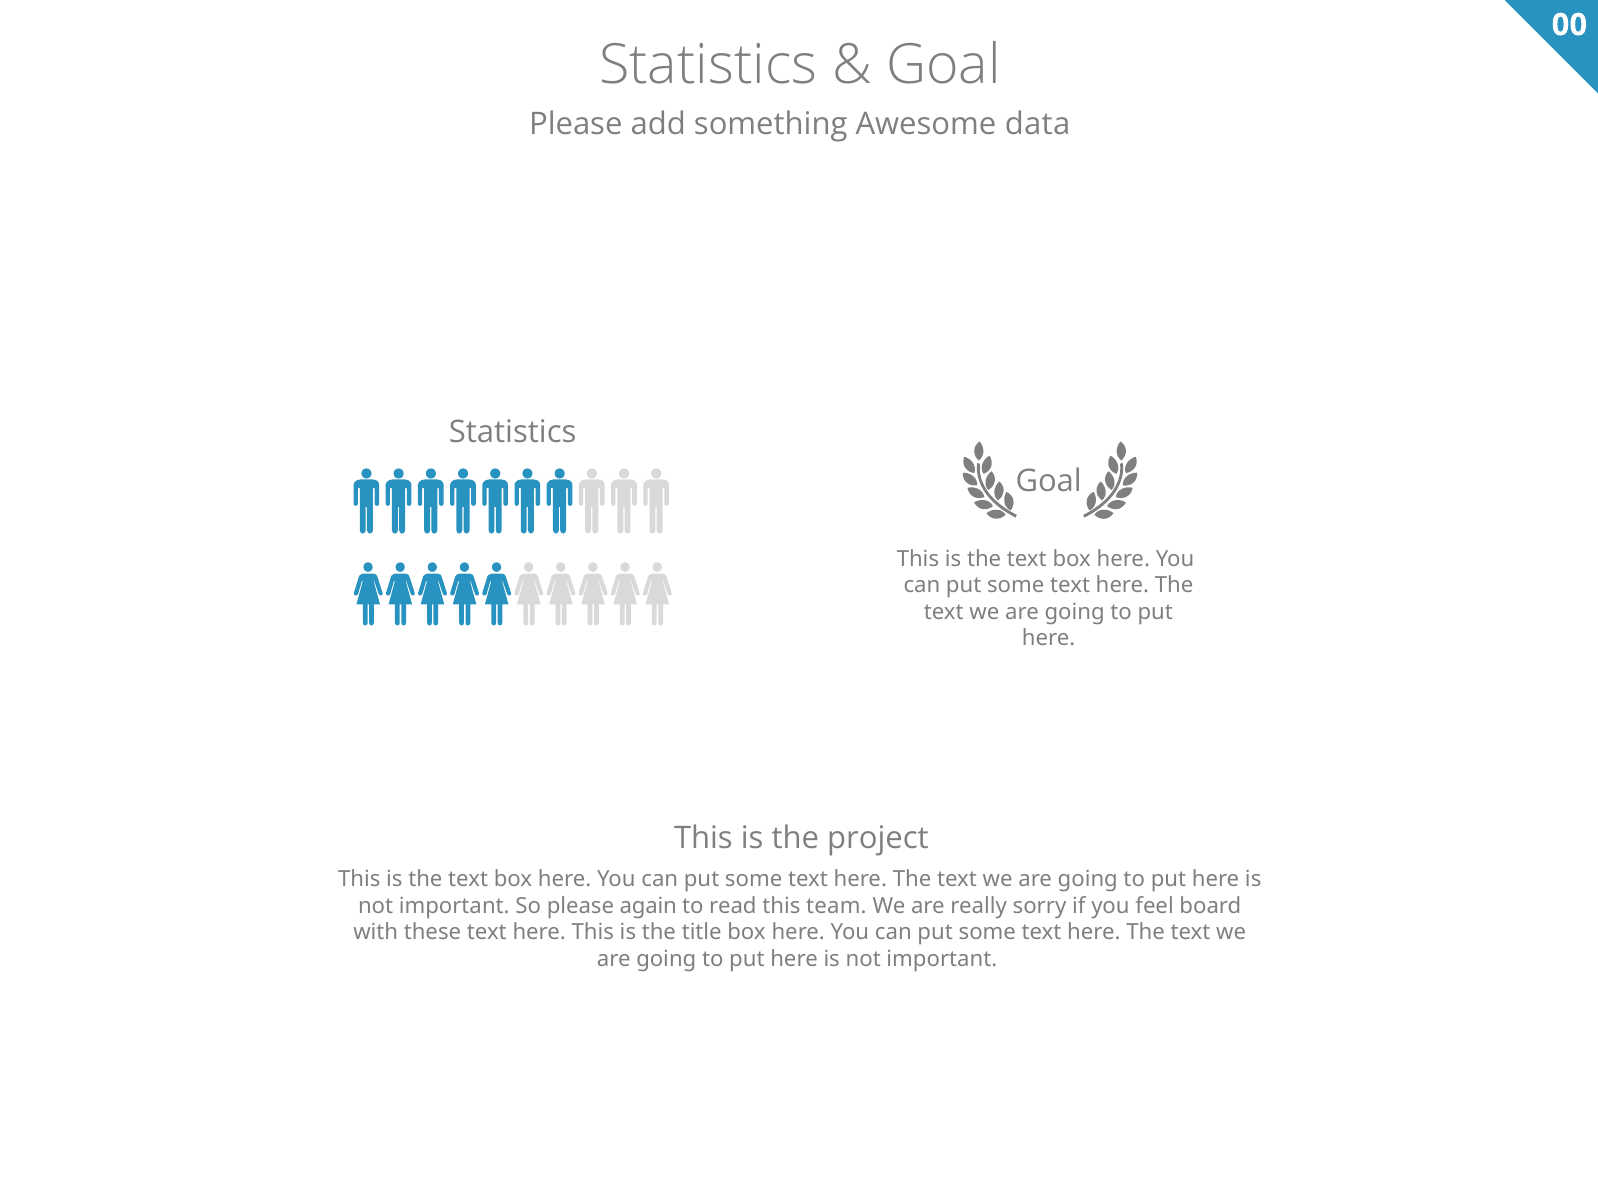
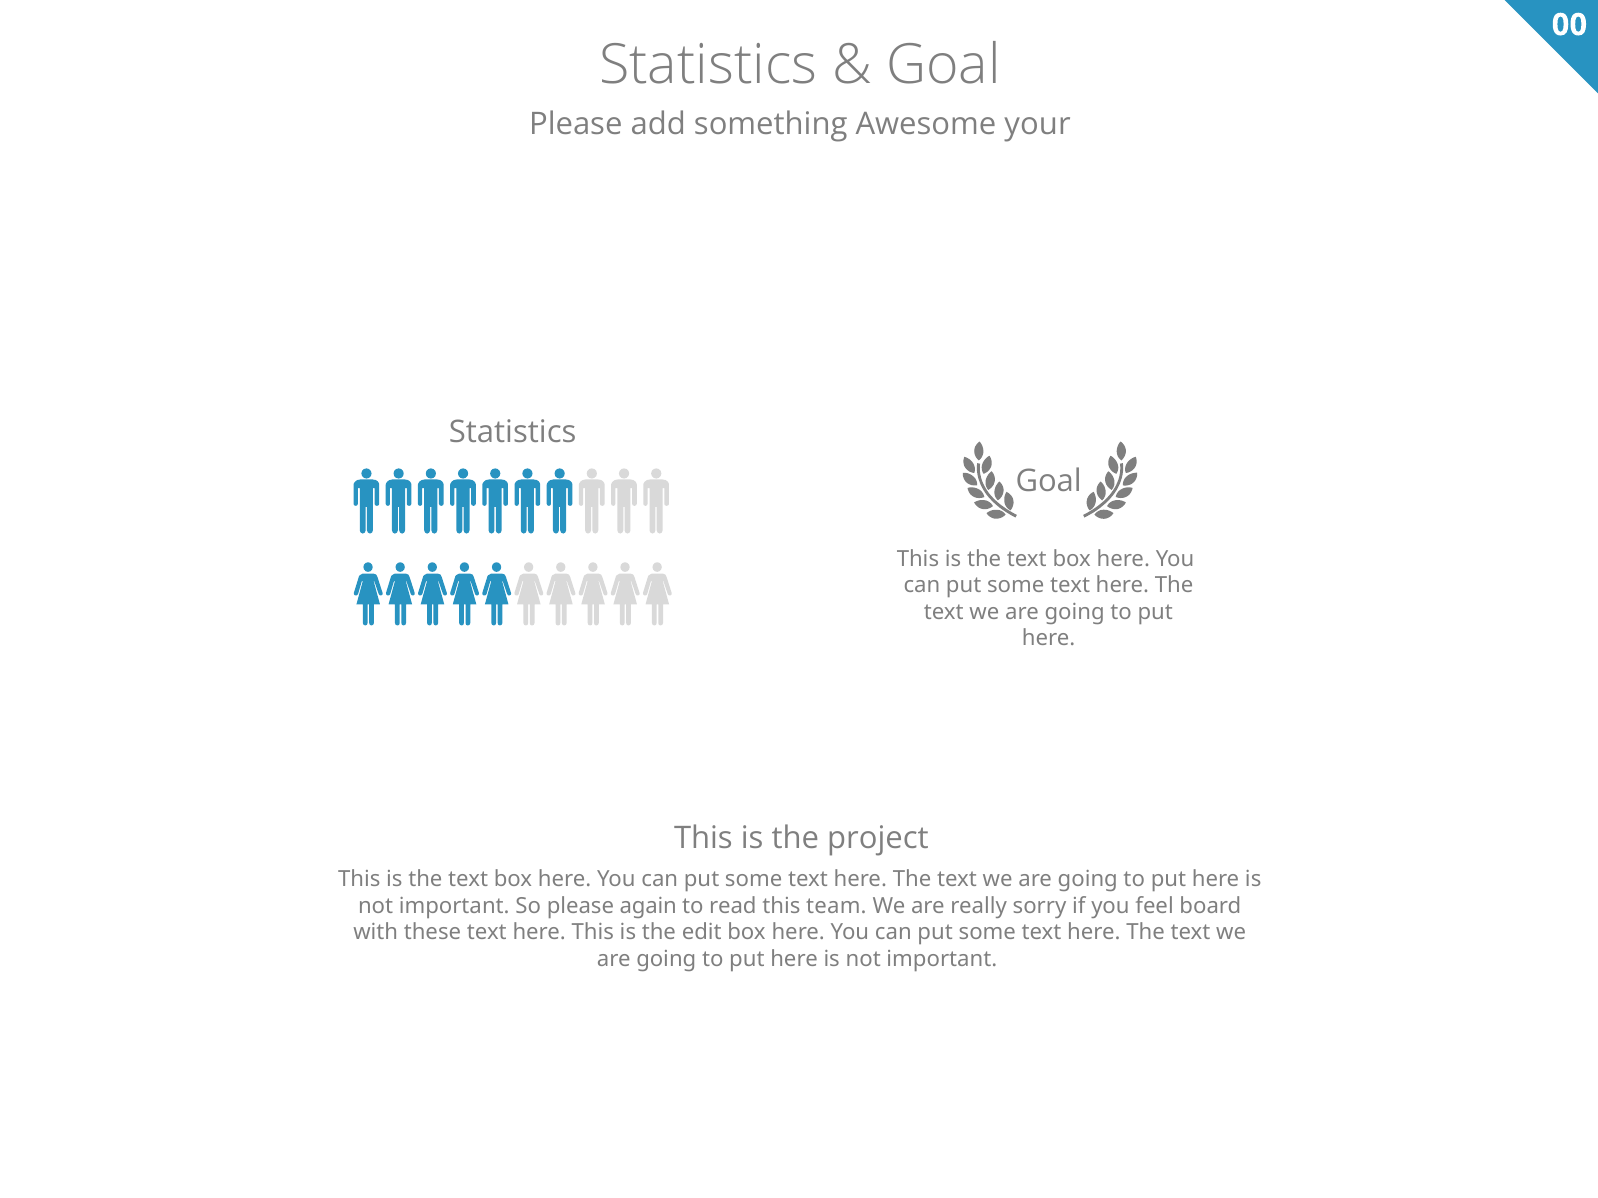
data: data -> your
title: title -> edit
